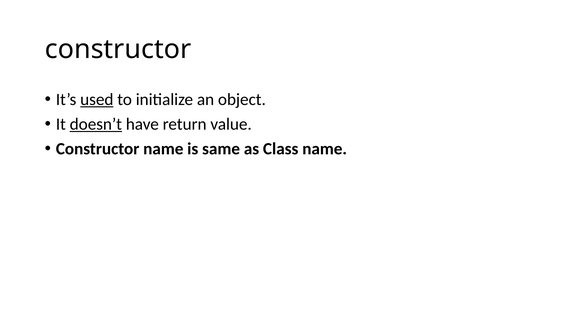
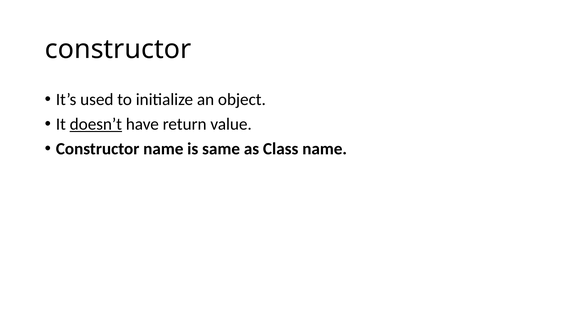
used underline: present -> none
